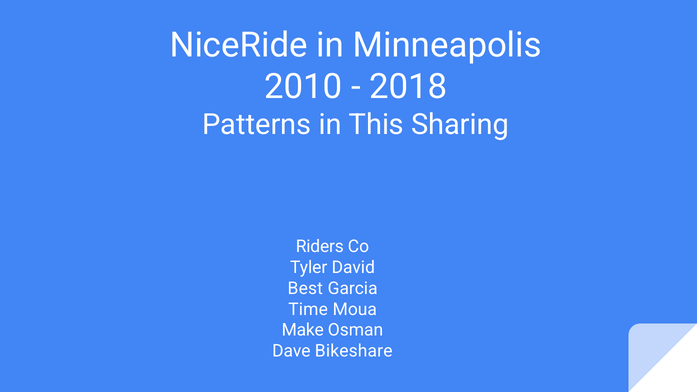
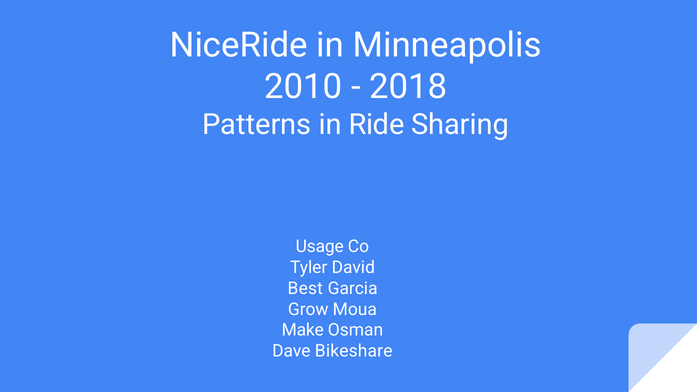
This: This -> Ride
Riders: Riders -> Usage
Time: Time -> Grow
